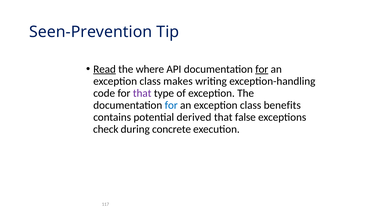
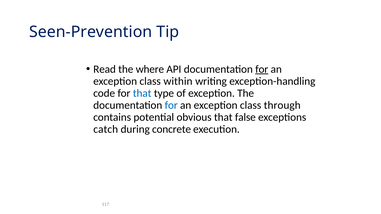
Read underline: present -> none
makes: makes -> within
that at (142, 93) colour: purple -> blue
benefits: benefits -> through
derived: derived -> obvious
check: check -> catch
